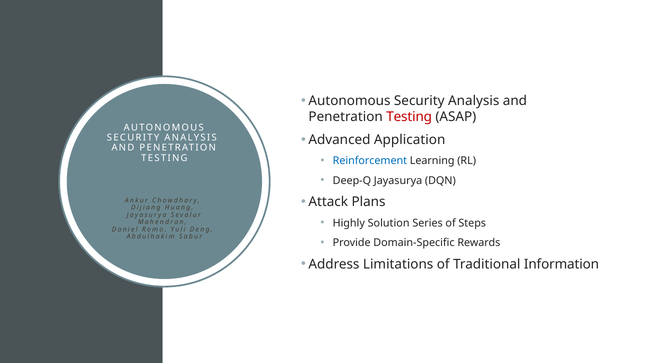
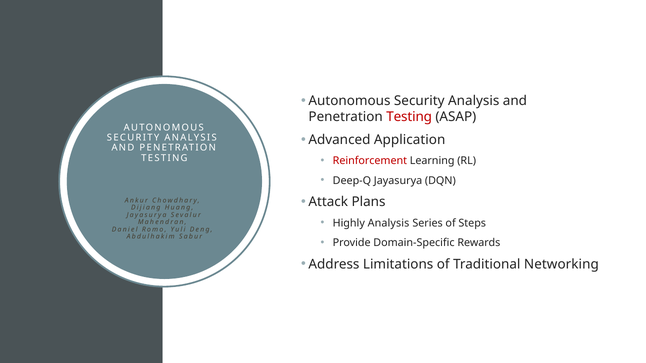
Reinforcement colour: blue -> red
Highly Solution: Solution -> Analysis
Information: Information -> Networking
